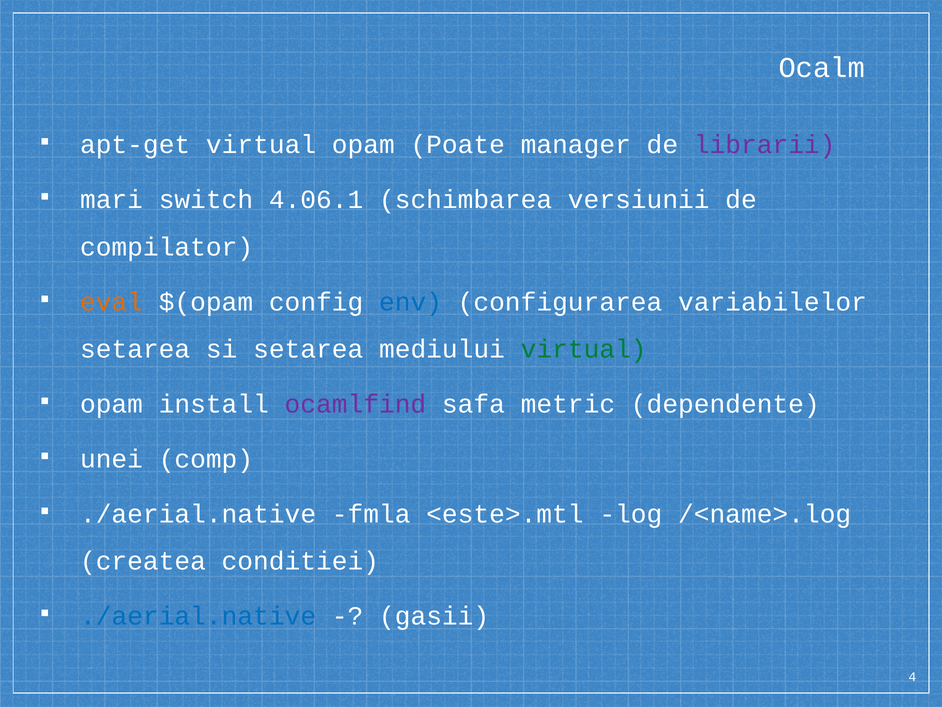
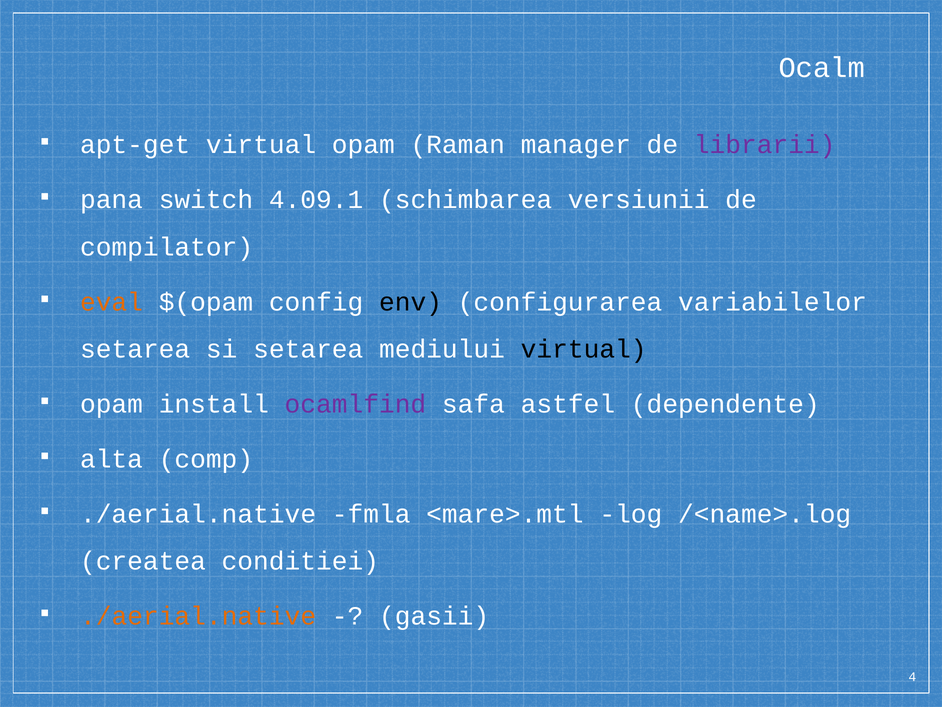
Poate: Poate -> Raman
mari: mari -> pana
4.06.1: 4.06.1 -> 4.09.1
env colour: blue -> black
virtual at (584, 349) colour: green -> black
metric: metric -> astfel
unei: unei -> alta
<este>.mtl: <este>.mtl -> <mare>.mtl
./aerial.native at (198, 616) colour: blue -> orange
